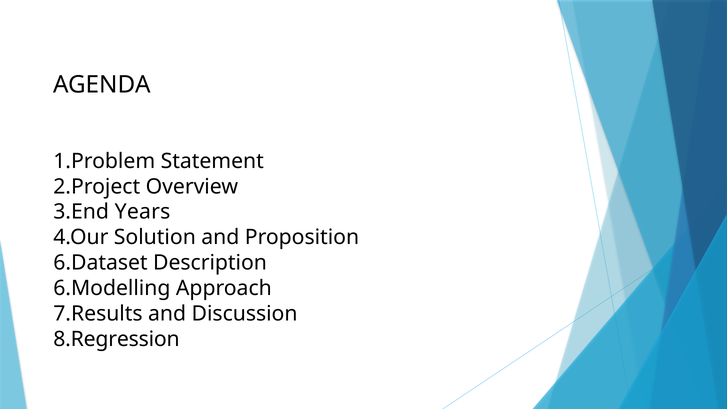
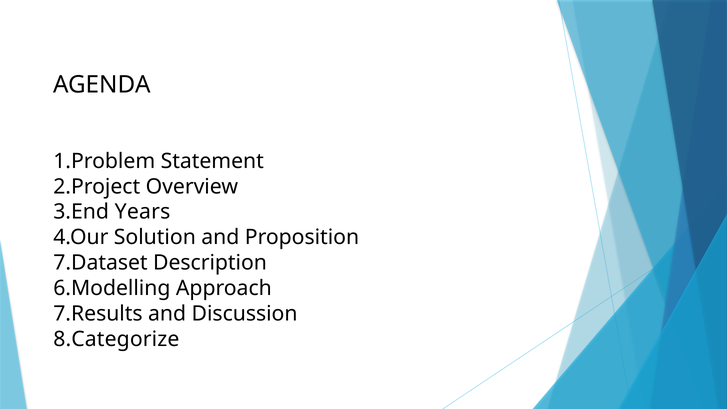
6.Dataset: 6.Dataset -> 7.Dataset
8.Regression: 8.Regression -> 8.Categorize
